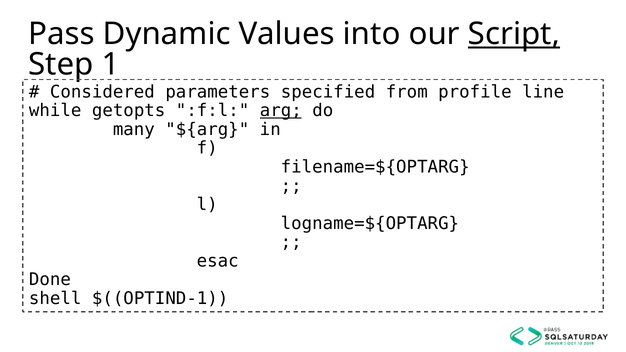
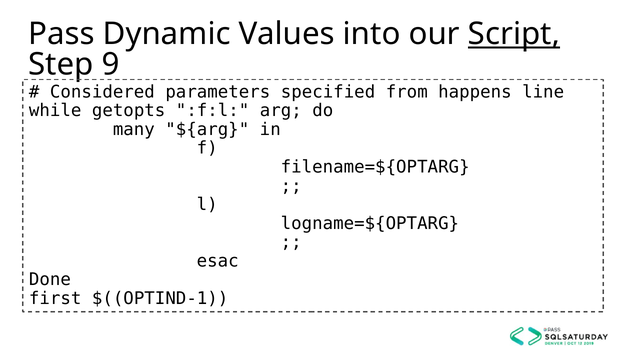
1: 1 -> 9
profile: profile -> happens
arg underline: present -> none
shell: shell -> first
